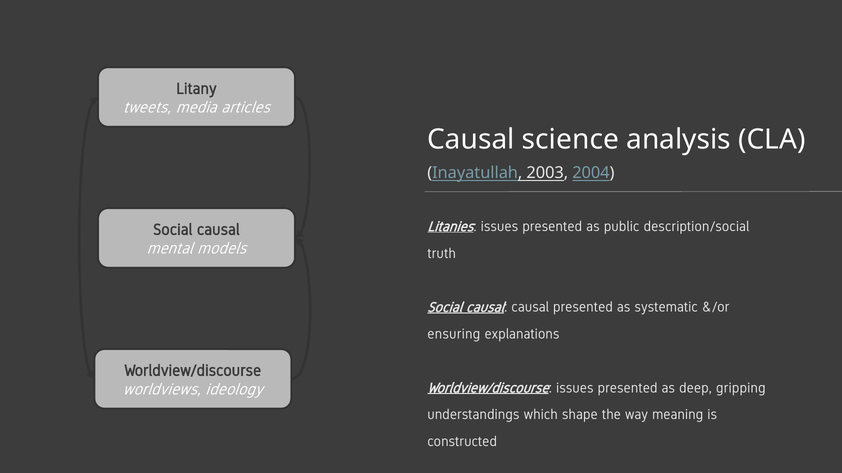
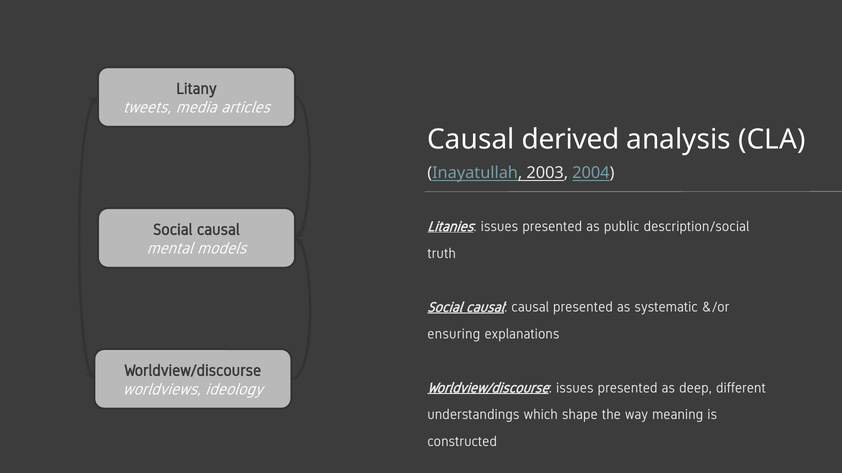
science: science -> derived
gripping: gripping -> different
